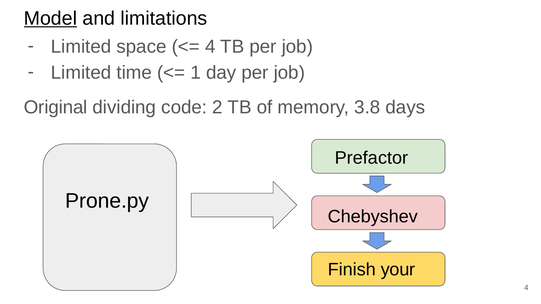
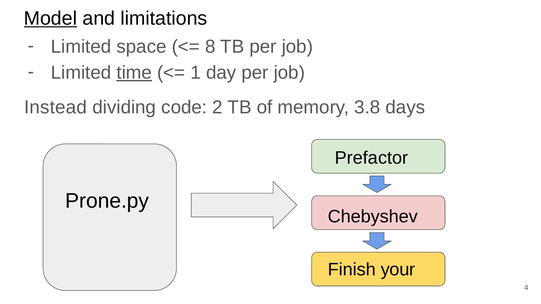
4 at (210, 47): 4 -> 8
time underline: none -> present
Original: Original -> Instead
